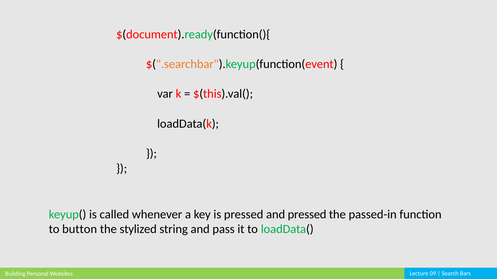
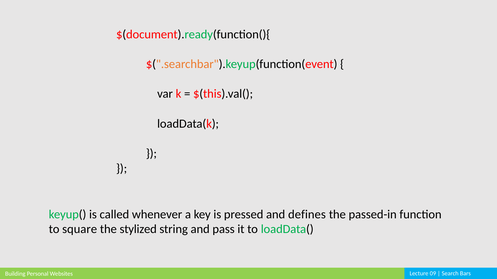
and pressed: pressed -> defines
button: button -> square
